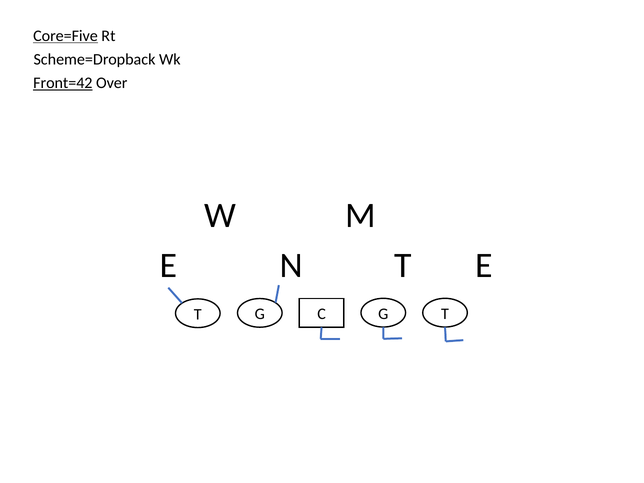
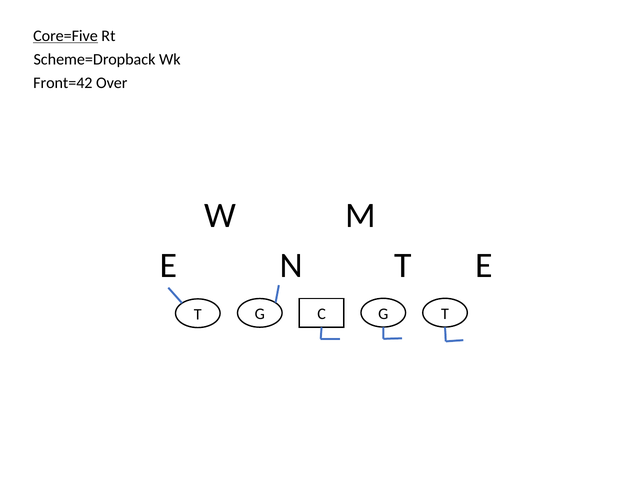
Front=42 underline: present -> none
